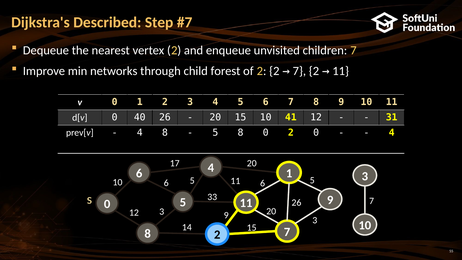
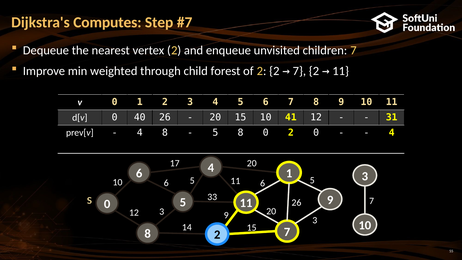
Described: Described -> Computes
networks: networks -> weighted
